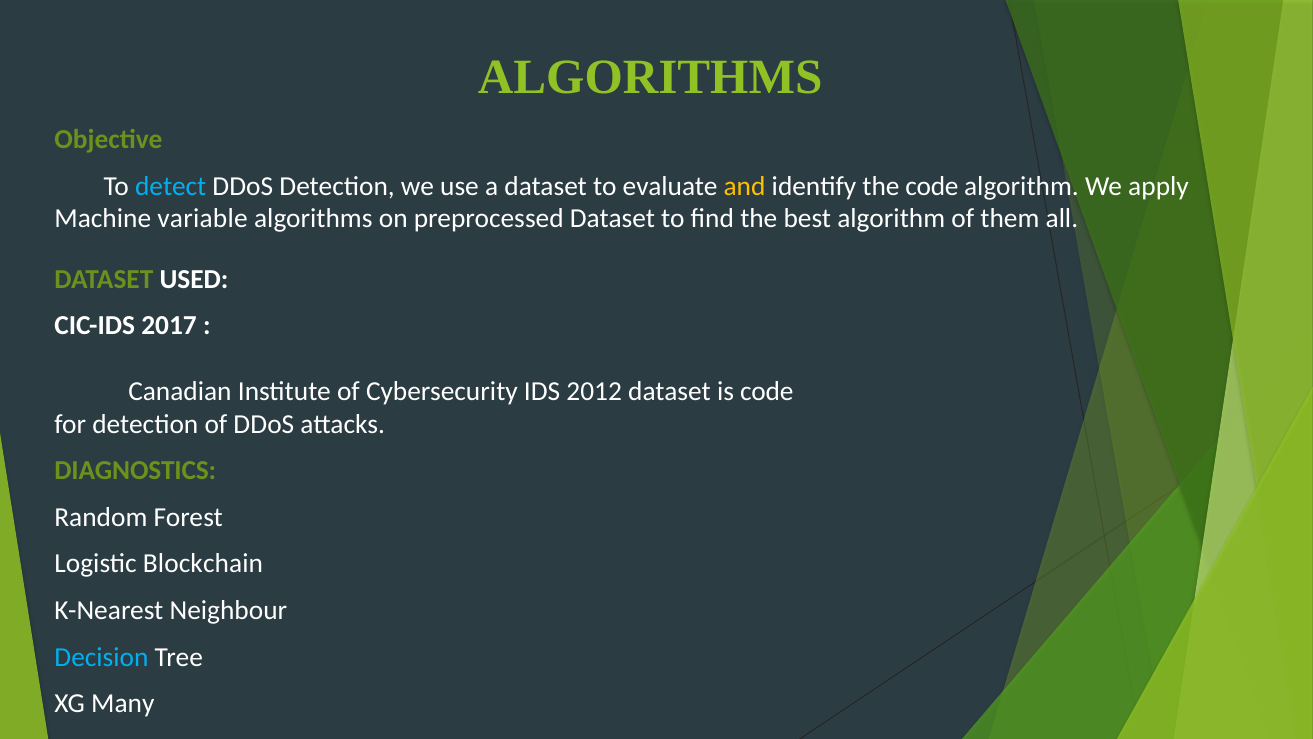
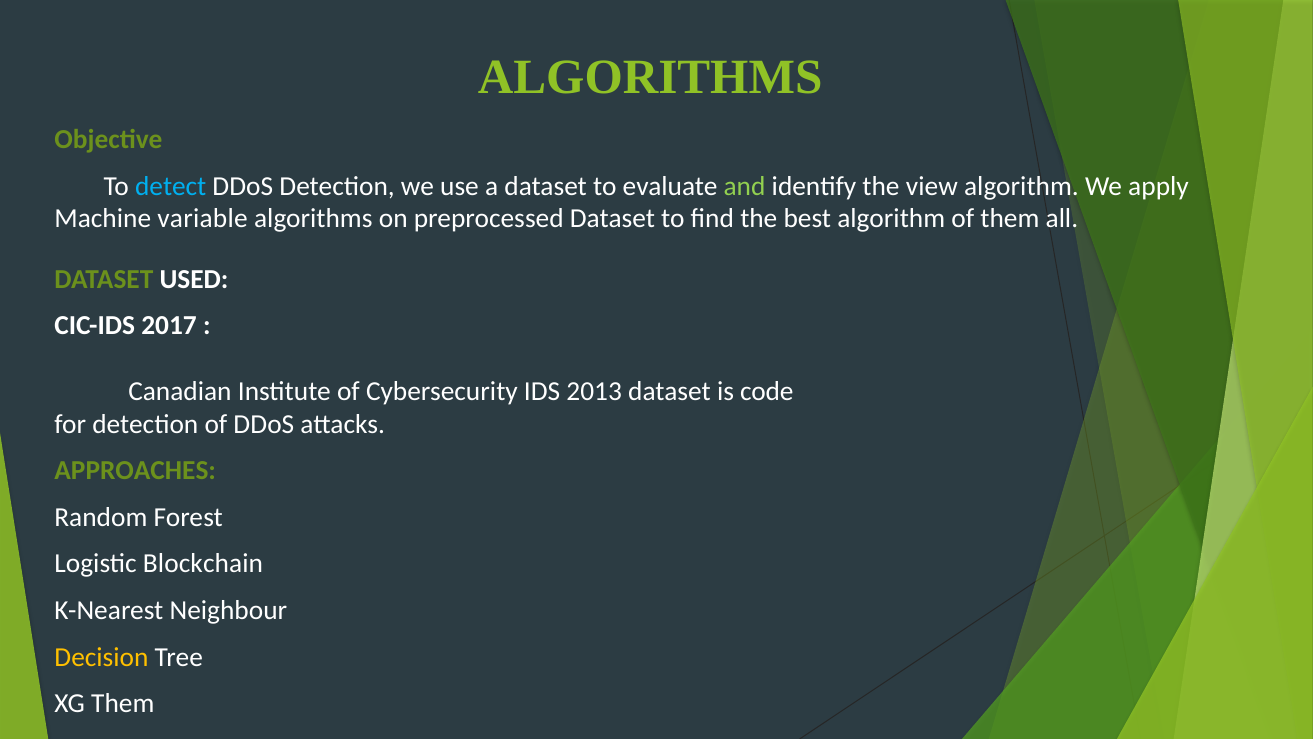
and colour: yellow -> light green
the code: code -> view
2012: 2012 -> 2013
DIAGNOSTICS: DIAGNOSTICS -> APPROACHES
Decision colour: light blue -> yellow
XG Many: Many -> Them
